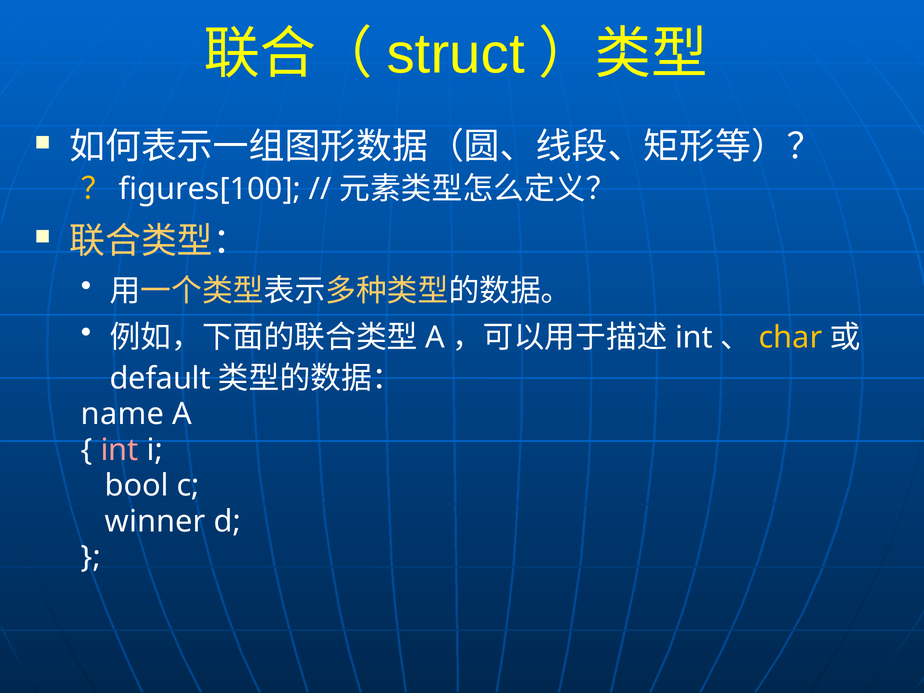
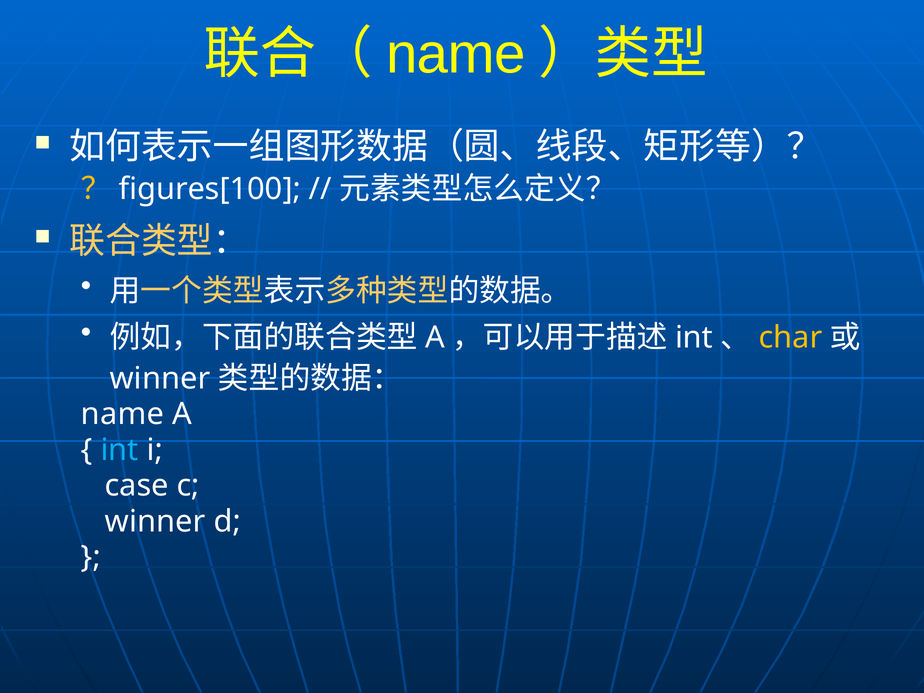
struct at (456, 54): struct -> name
default at (160, 378): default -> winner
int at (120, 450) colour: pink -> light blue
bool: bool -> case
